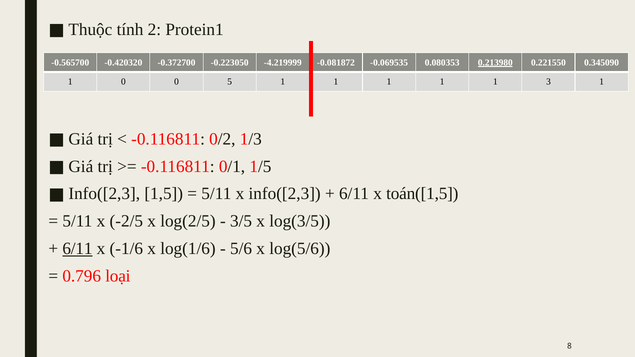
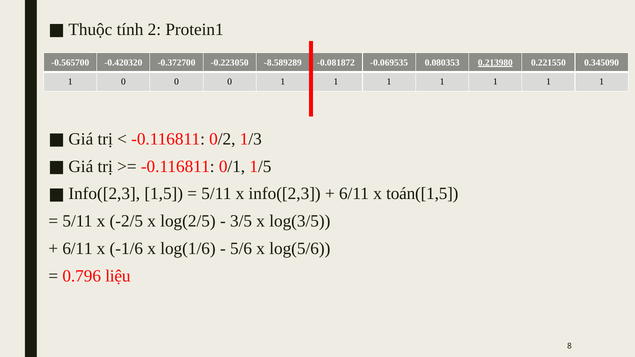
-4.219999: -4.219999 -> -8.589289
0 0 5: 5 -> 0
3 at (548, 82): 3 -> 1
6/11 at (77, 249) underline: present -> none
loại: loại -> liệu
